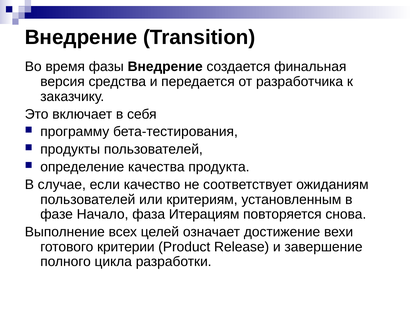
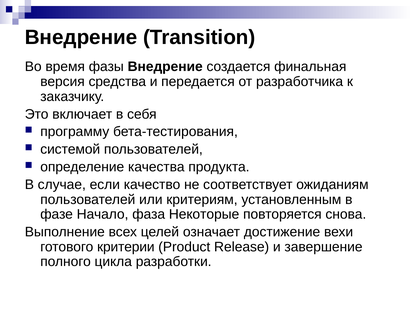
продукты: продукты -> системой
Итерациям: Итерациям -> Некоторые
